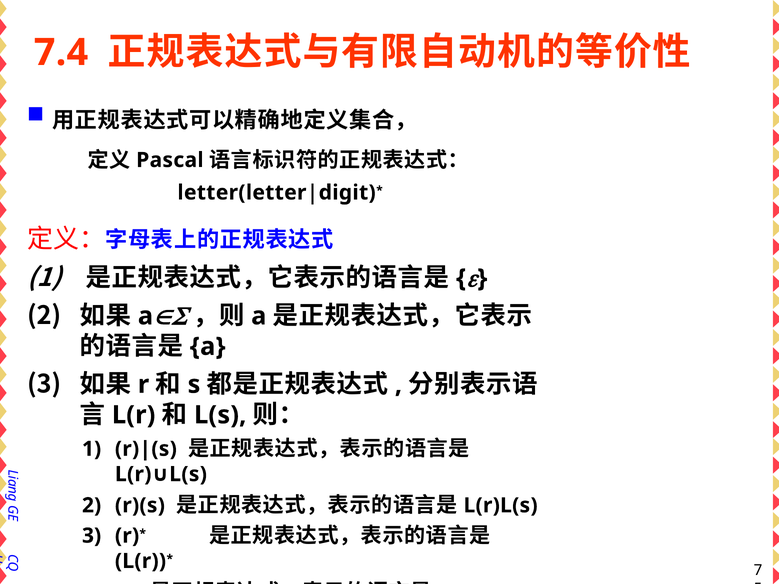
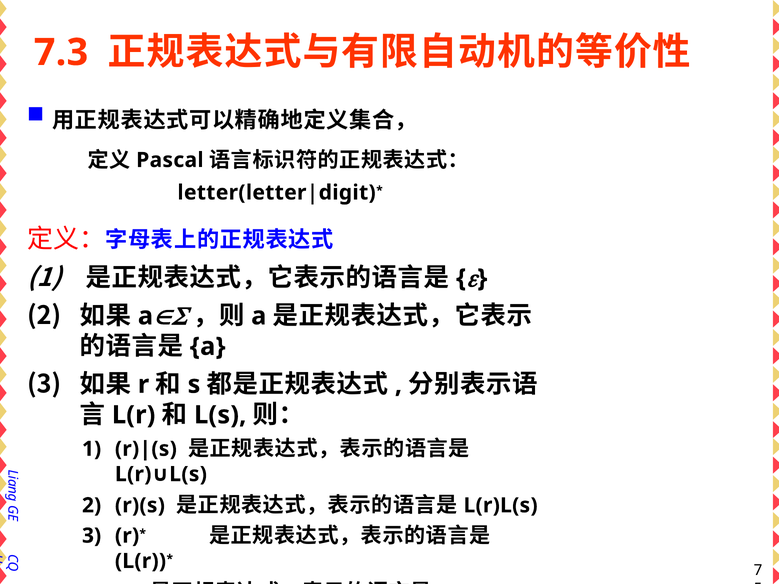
7.4: 7.4 -> 7.3
